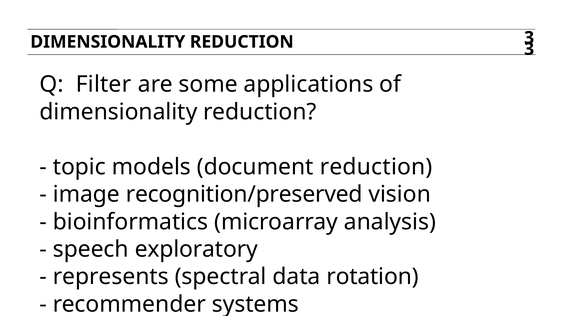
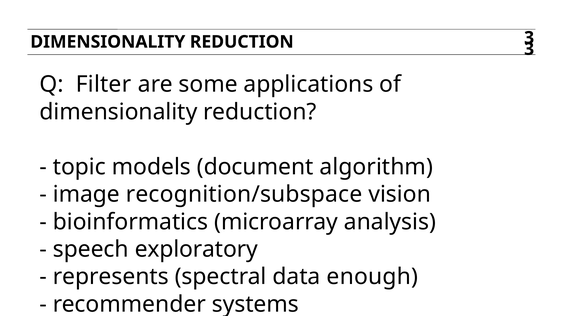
document reduction: reduction -> algorithm
recognition/preserved: recognition/preserved -> recognition/subspace
rotation: rotation -> enough
